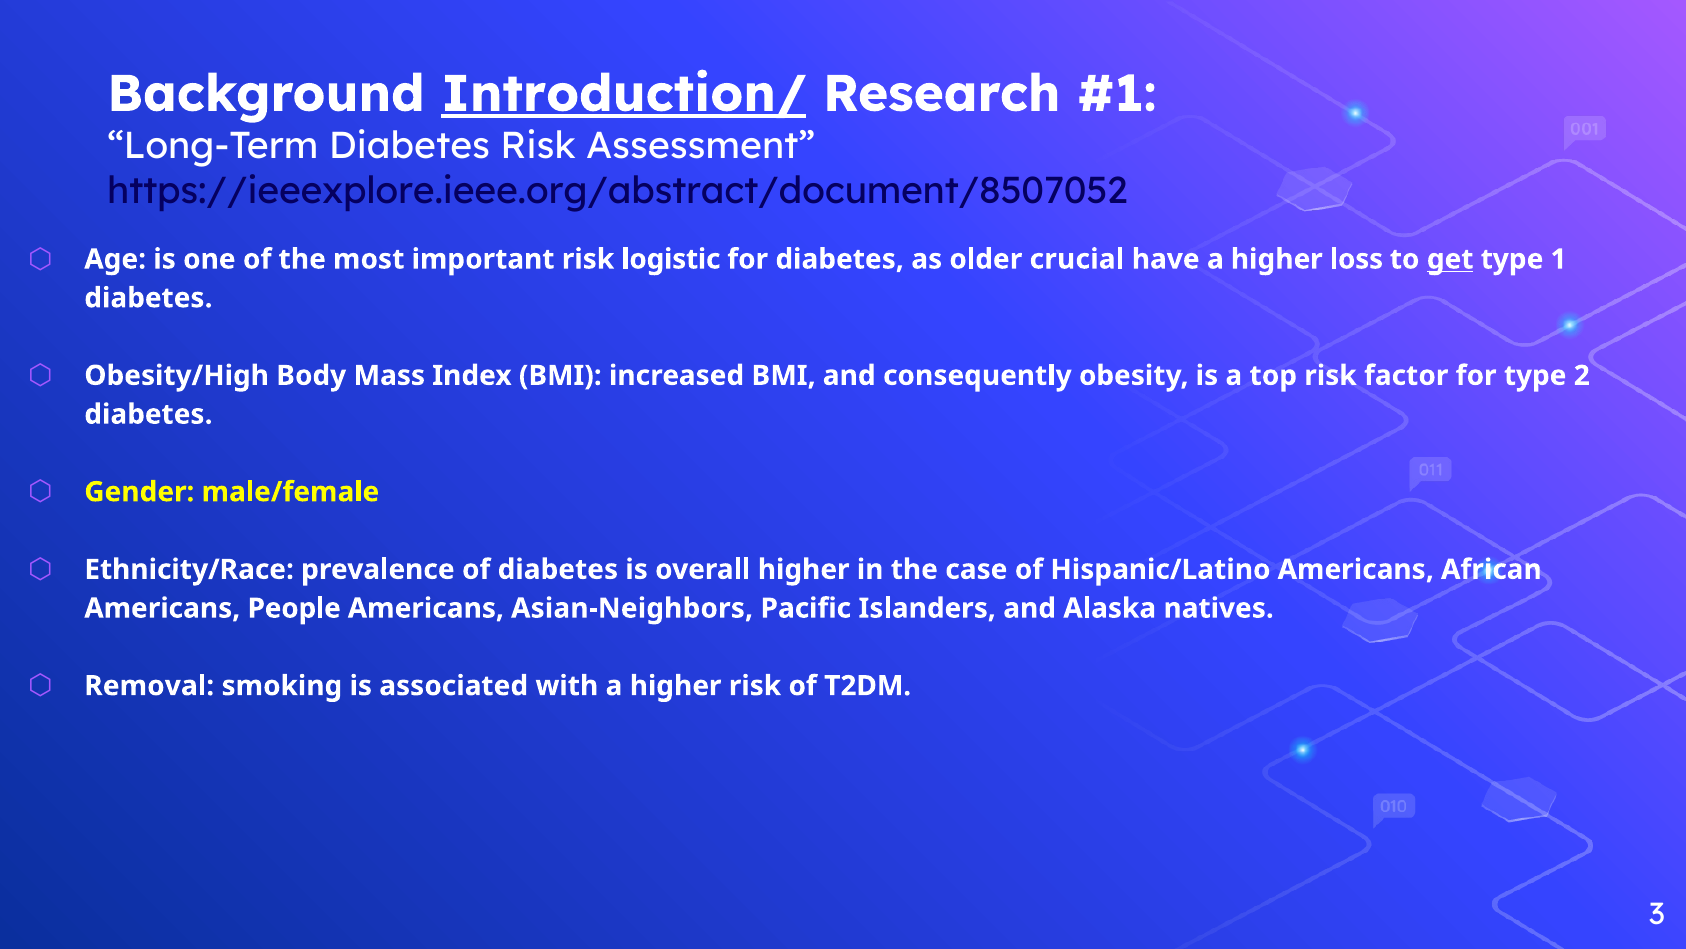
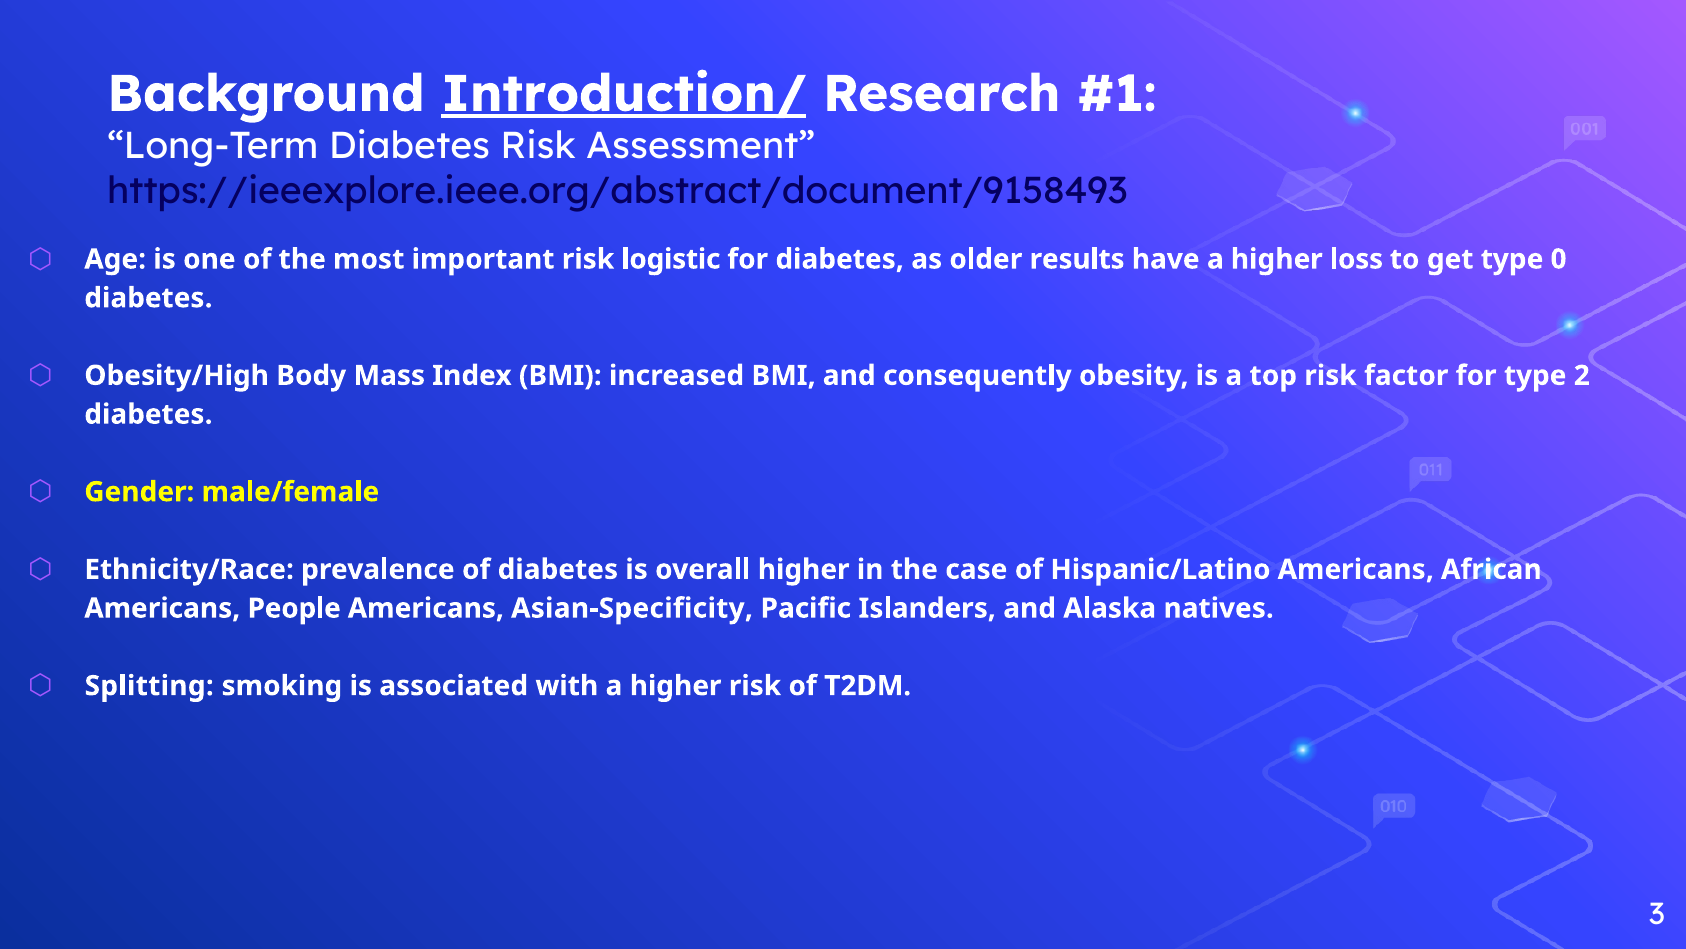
https://ieeexplore.ieee.org/abstract/document/8507052: https://ieeexplore.ieee.org/abstract/document/8507052 -> https://ieeexplore.ieee.org/abstract/document/9158493
crucial: crucial -> results
get underline: present -> none
1: 1 -> 0
Asian-Neighbors: Asian-Neighbors -> Asian-Specificity
Removal: Removal -> Splitting
